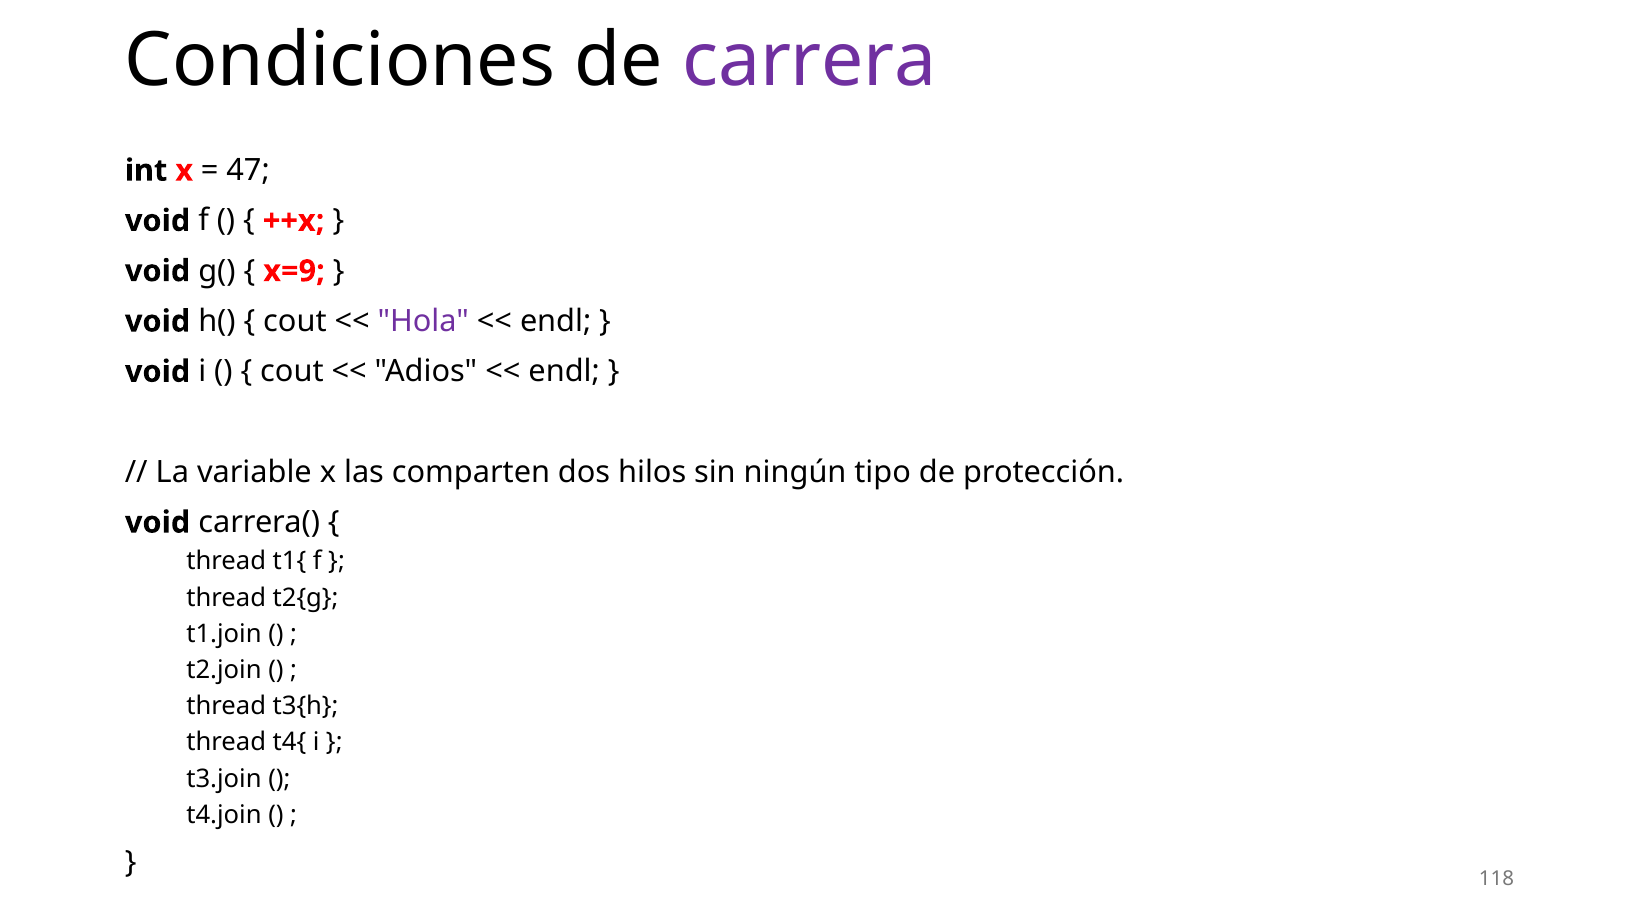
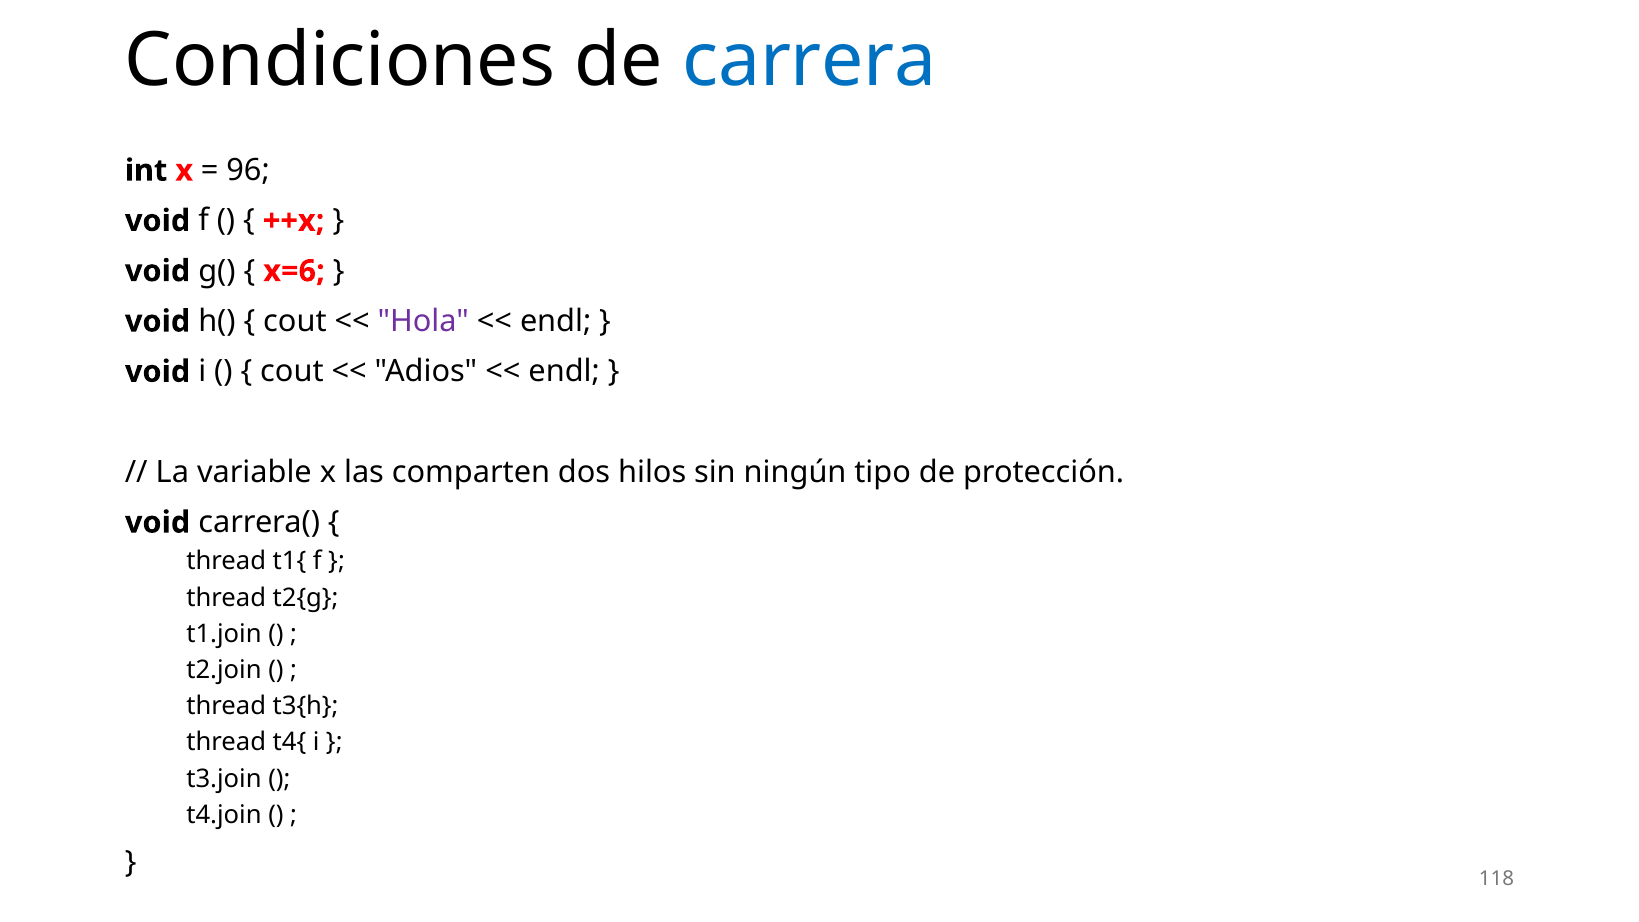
carrera colour: purple -> blue
47: 47 -> 96
x=9: x=9 -> x=6
